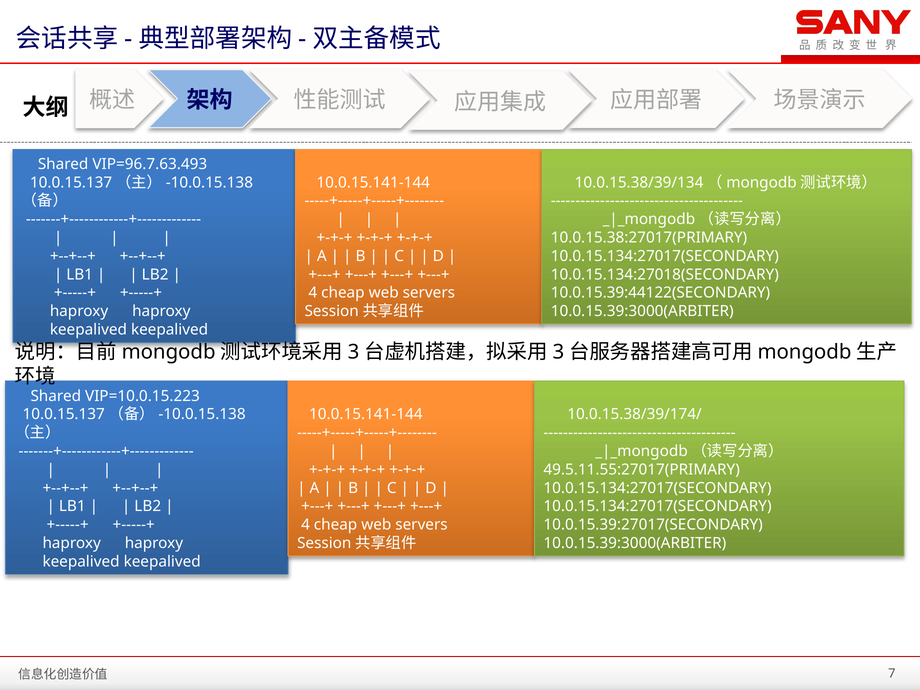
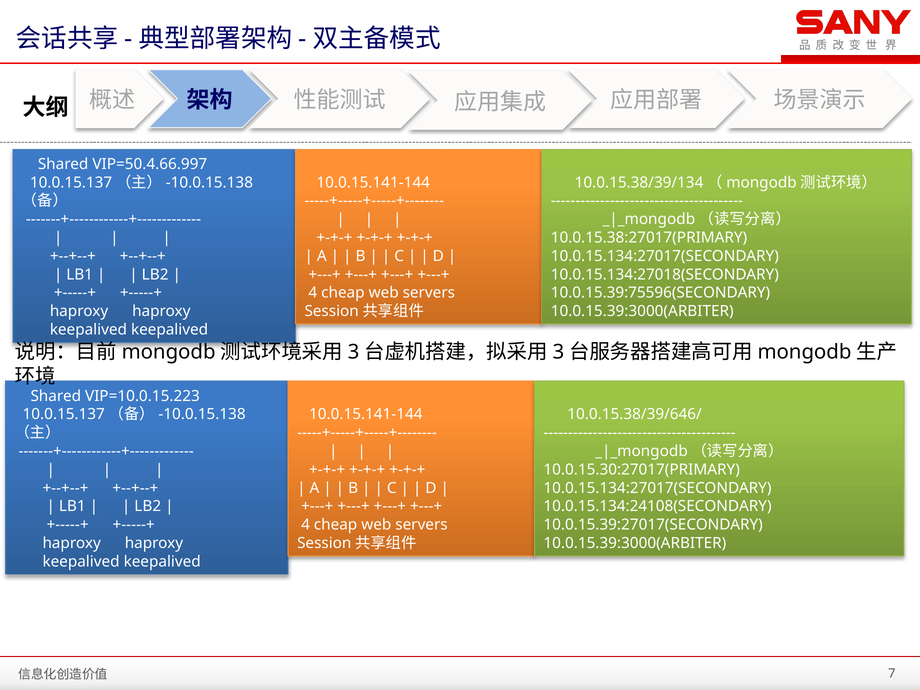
VIP=96.7.63.493: VIP=96.7.63.493 -> VIP=50.4.66.997
10.0.15.39:44122(SECONDARY: 10.0.15.39:44122(SECONDARY -> 10.0.15.39:75596(SECONDARY
10.0.15.38/39/174/: 10.0.15.38/39/174/ -> 10.0.15.38/39/646/
49.5.11.55:27017(PRIMARY: 49.5.11.55:27017(PRIMARY -> 10.0.15.30:27017(PRIMARY
10.0.15.134:27017(SECONDARY at (658, 506): 10.0.15.134:27017(SECONDARY -> 10.0.15.134:24108(SECONDARY
